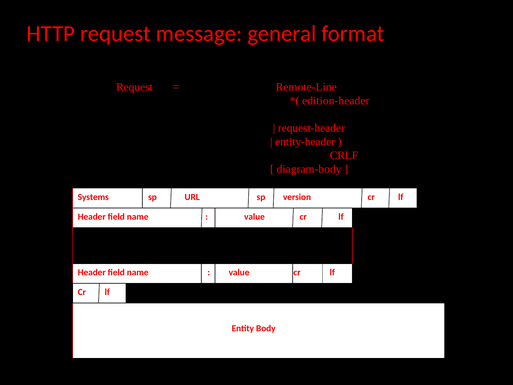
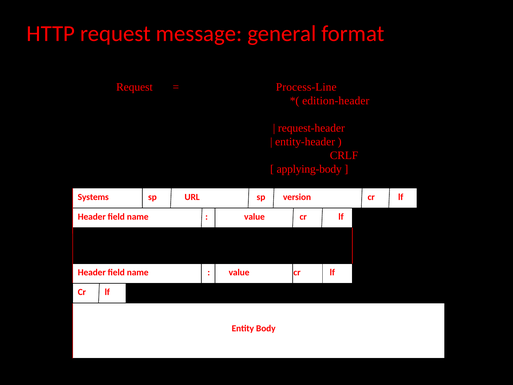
Remote-Line: Remote-Line -> Process-Line
diagram-body: diagram-body -> applying-body
